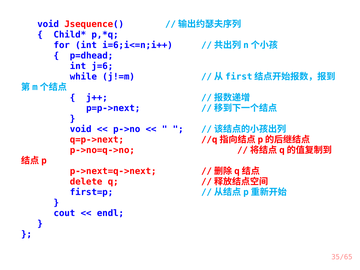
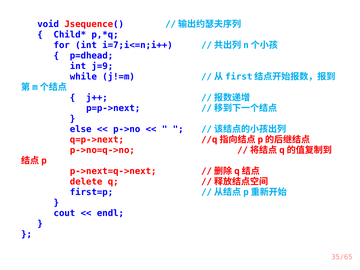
i=6;i<=n;i++: i=6;i<=n;i++ -> i=7;i<=n;i++
j=6: j=6 -> j=9
void at (81, 129): void -> else
